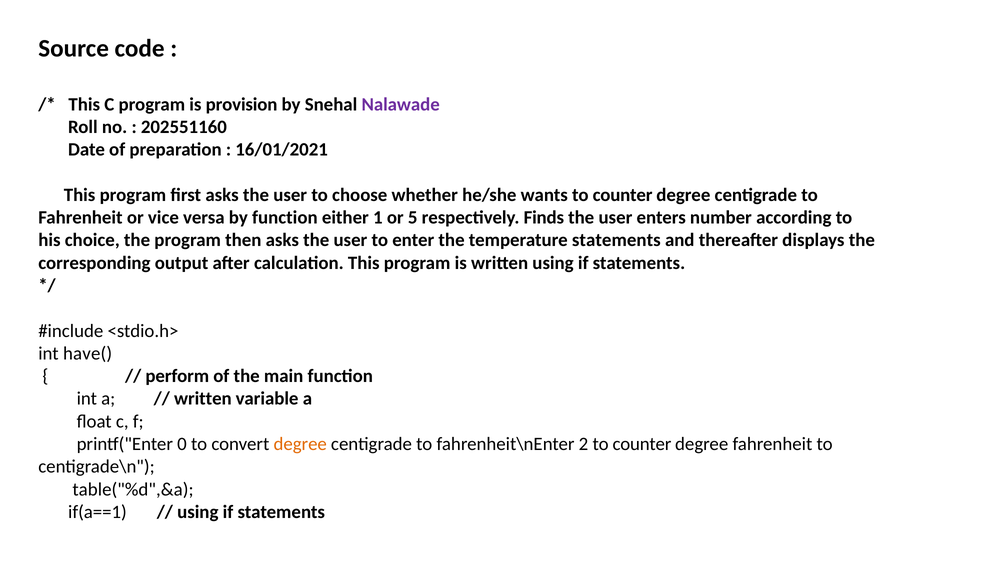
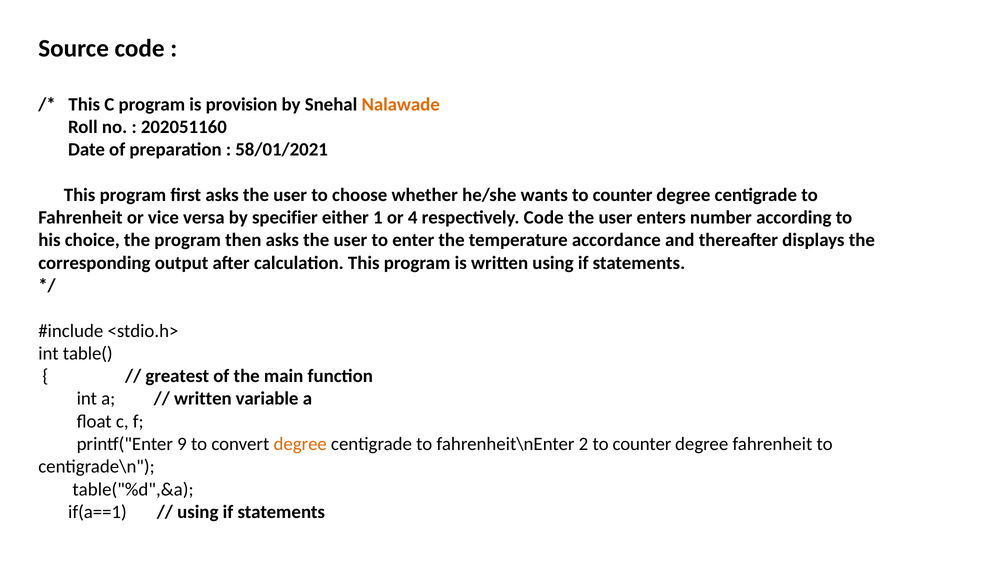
Nalawade colour: purple -> orange
202551160: 202551160 -> 202051160
16/01/2021: 16/01/2021 -> 58/01/2021
by function: function -> specifier
5: 5 -> 4
respectively Finds: Finds -> Code
temperature statements: statements -> accordance
have(: have( -> table(
perform: perform -> greatest
0: 0 -> 9
